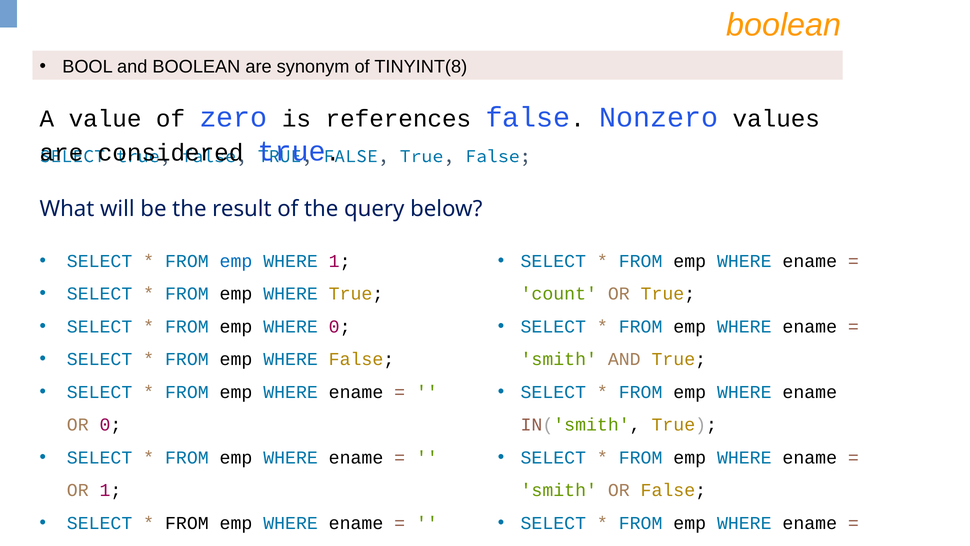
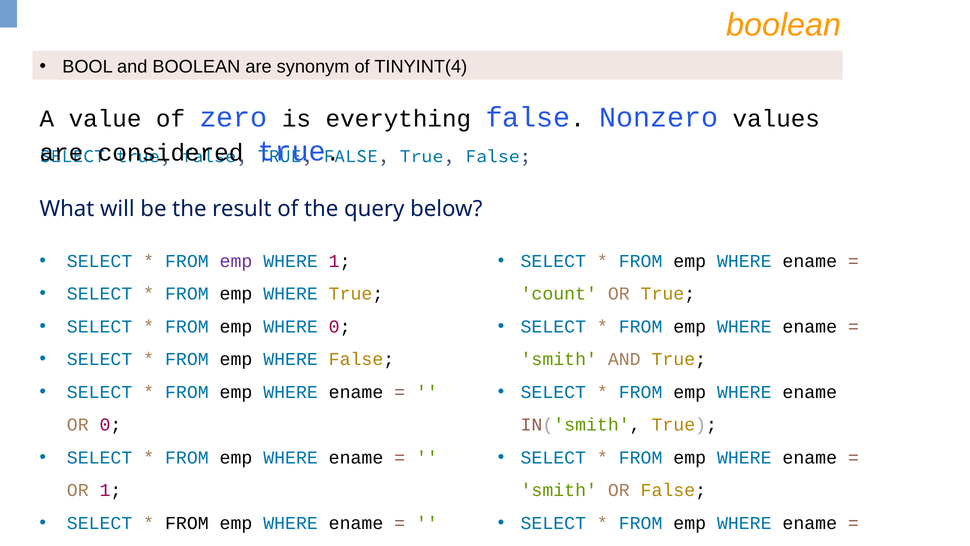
TINYINT(8: TINYINT(8 -> TINYINT(4
references: references -> everything
emp at (236, 261) colour: blue -> purple
